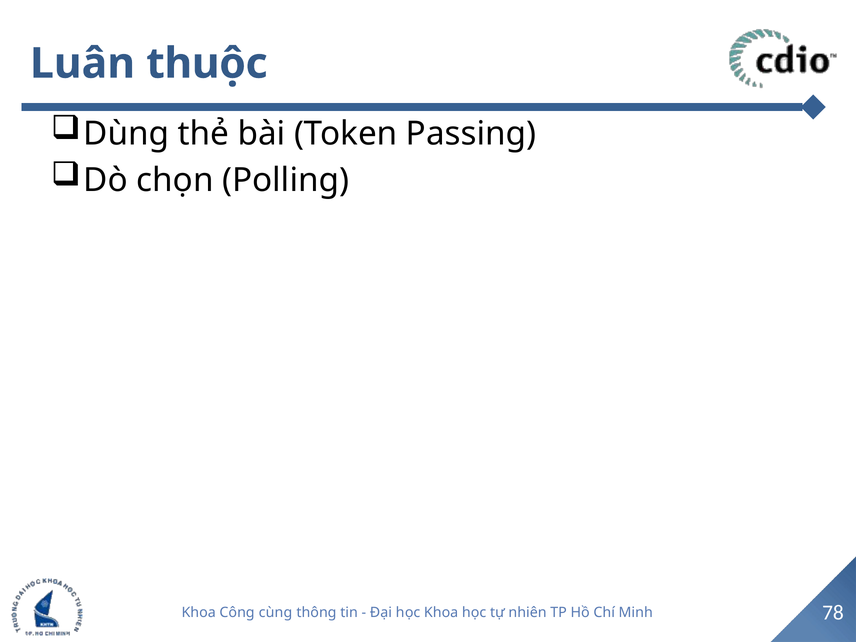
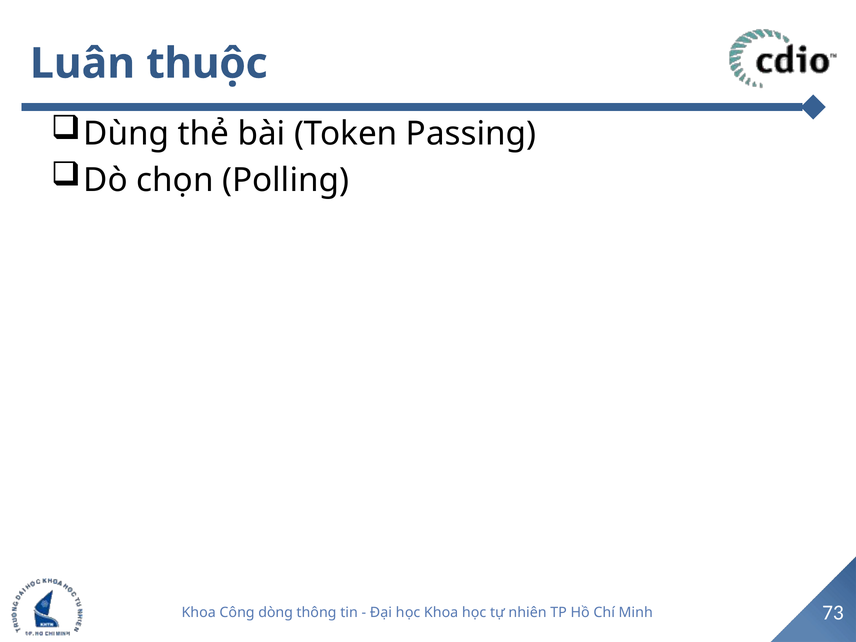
cùng: cùng -> dòng
78: 78 -> 73
